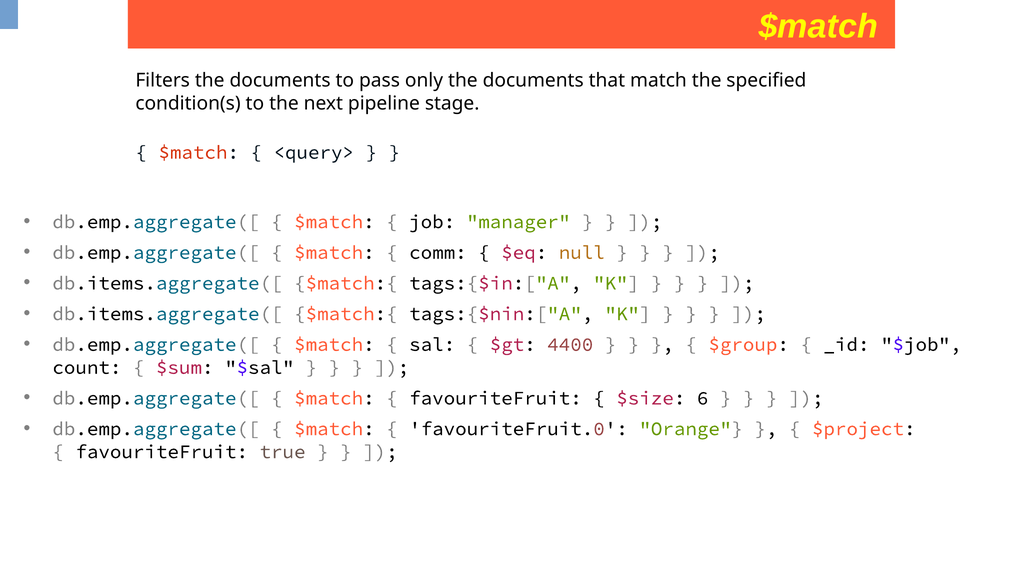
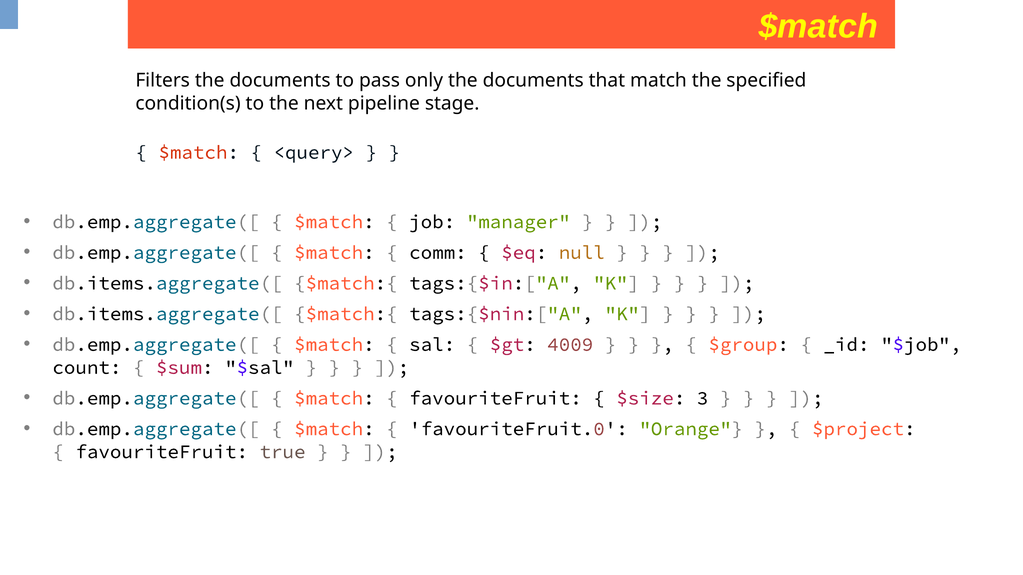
4400: 4400 -> 4009
6: 6 -> 3
